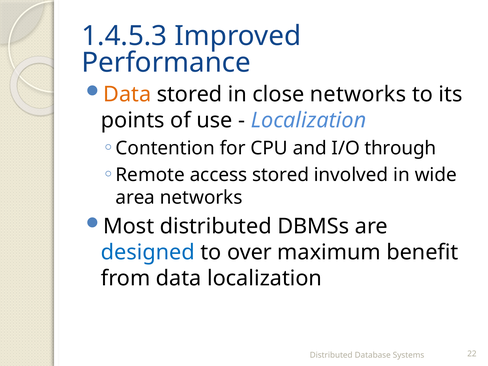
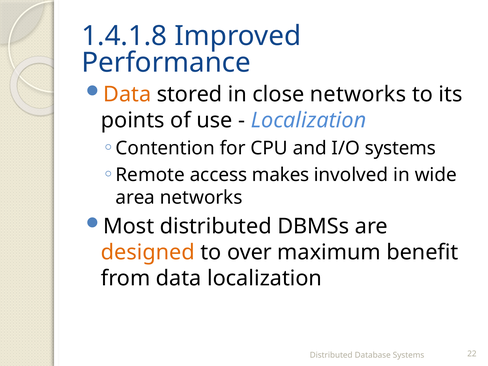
1.4.5.3: 1.4.5.3 -> 1.4.1.8
I/O through: through -> systems
access stored: stored -> makes
designed colour: blue -> orange
